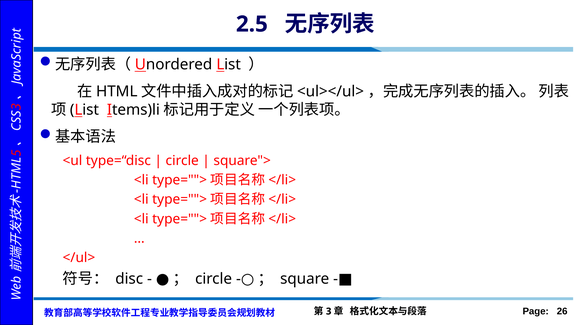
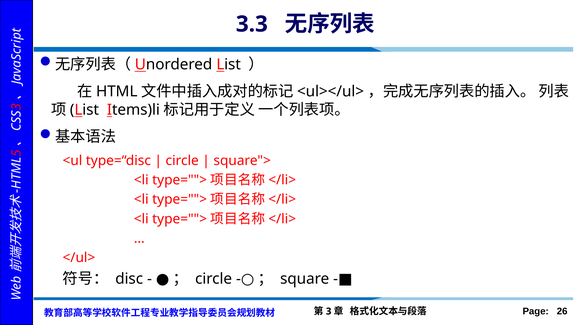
2.5: 2.5 -> 3.3
